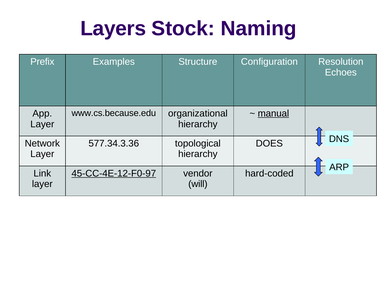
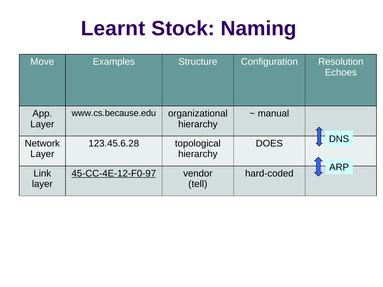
Layers: Layers -> Learnt
Prefix: Prefix -> Move
manual underline: present -> none
577.34.3.36: 577.34.3.36 -> 123.45.6.28
will: will -> tell
